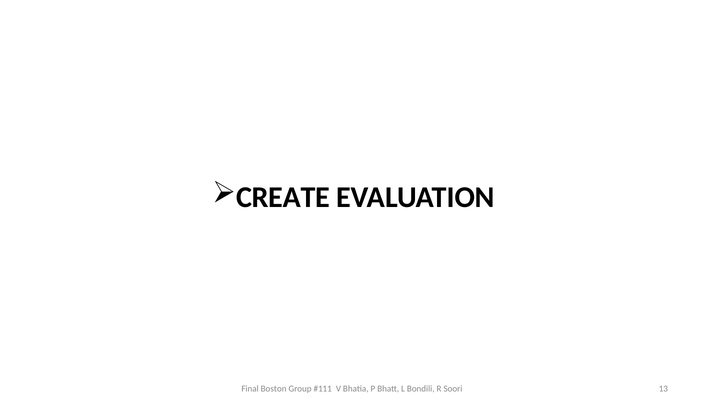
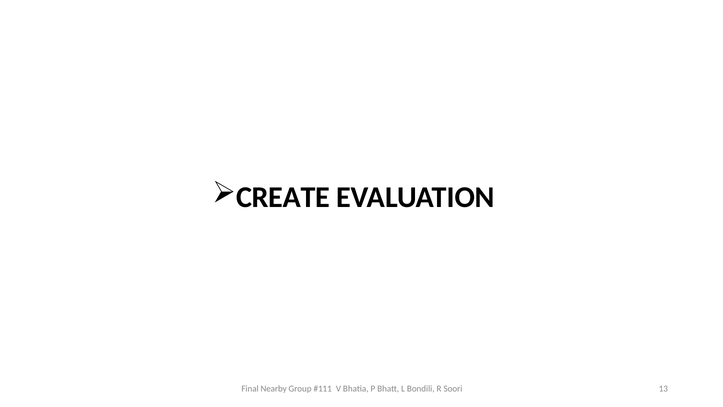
Boston: Boston -> Nearby
